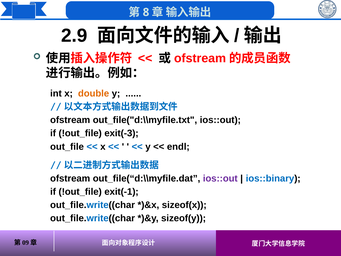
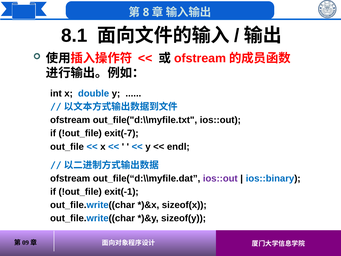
2.9: 2.9 -> 8.1
double colour: orange -> blue
exit(-3: exit(-3 -> exit(-7
